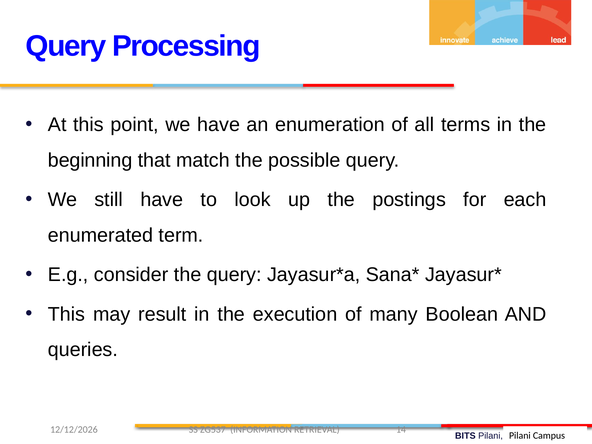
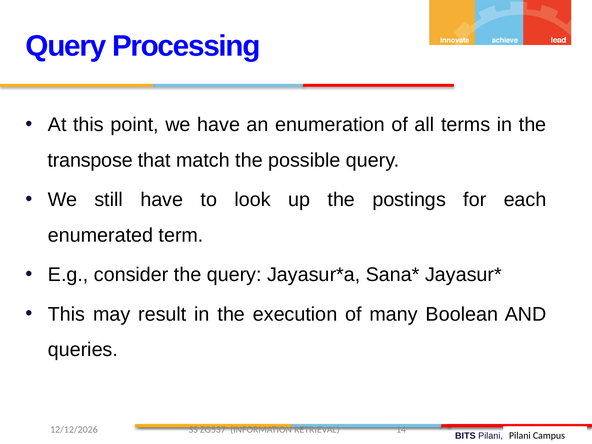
beginning: beginning -> transpose
